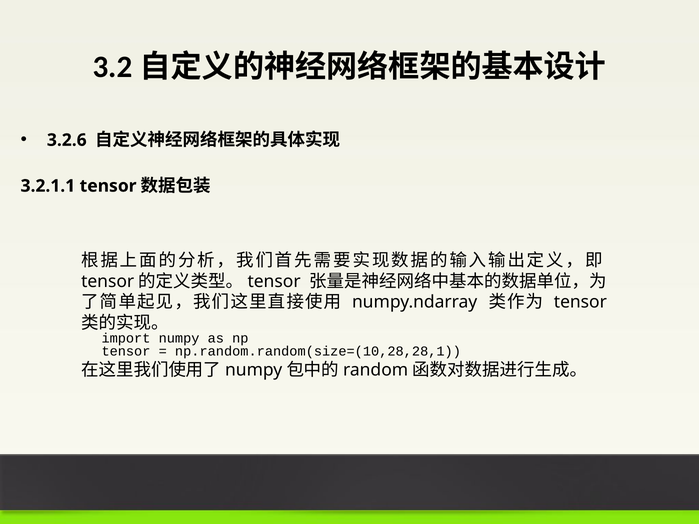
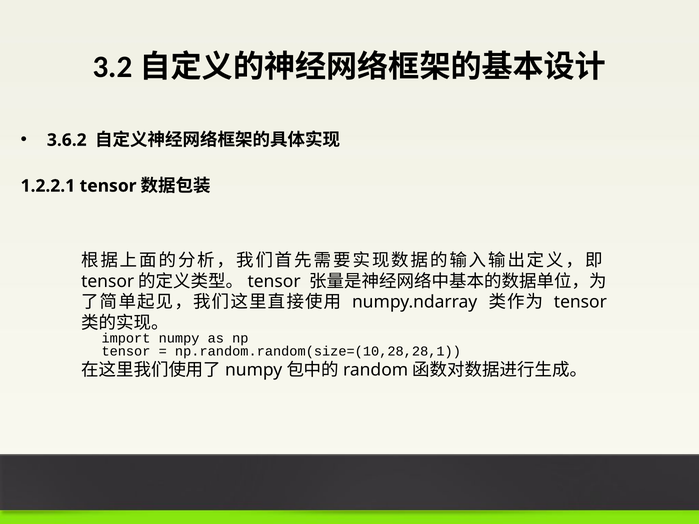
3.2.6: 3.2.6 -> 3.6.2
3.2.1.1: 3.2.1.1 -> 1.2.2.1
